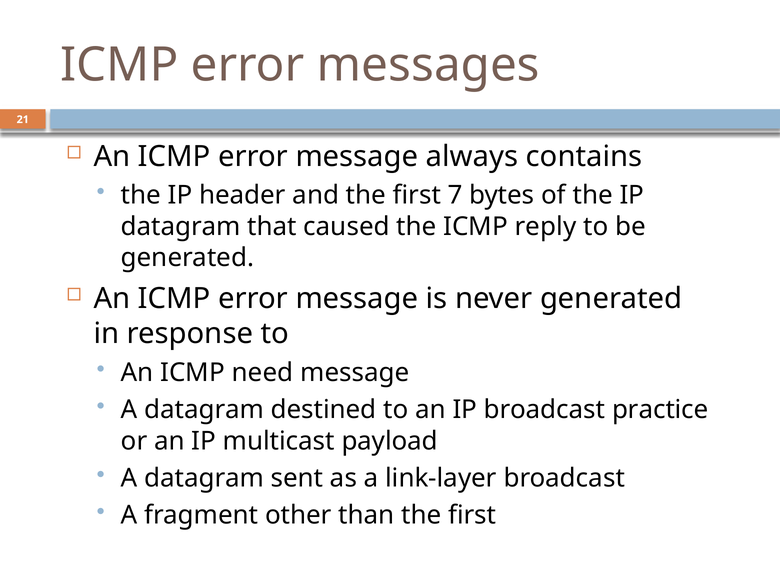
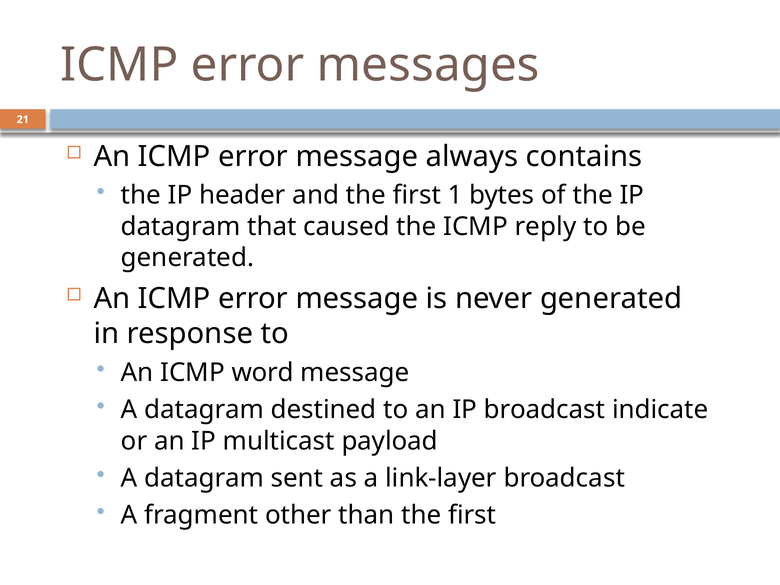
7: 7 -> 1
need: need -> word
practice: practice -> indicate
